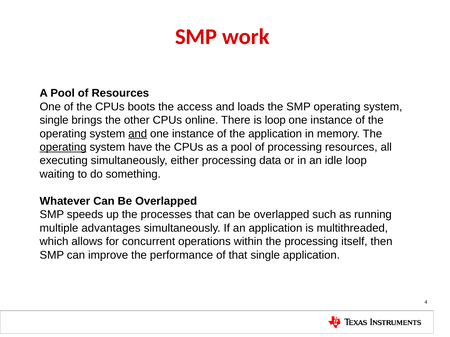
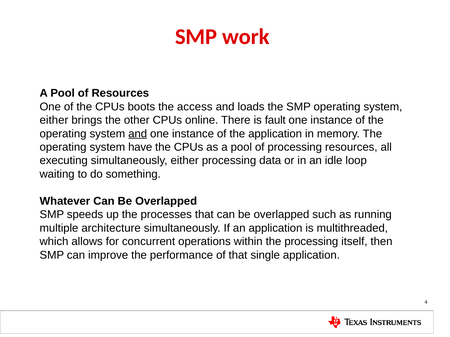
single at (54, 120): single -> either
is loop: loop -> fault
operating at (63, 147) underline: present -> none
advantages: advantages -> architecture
